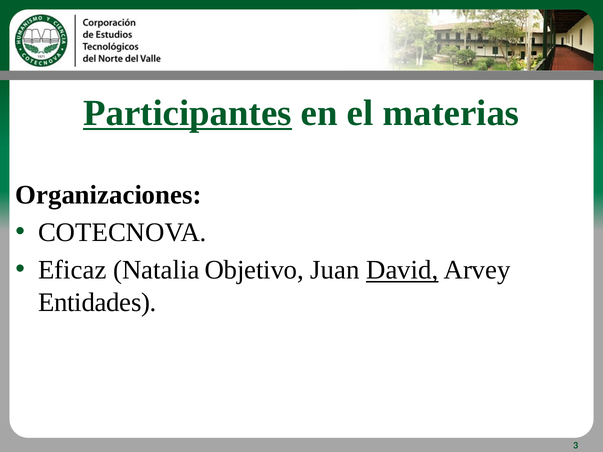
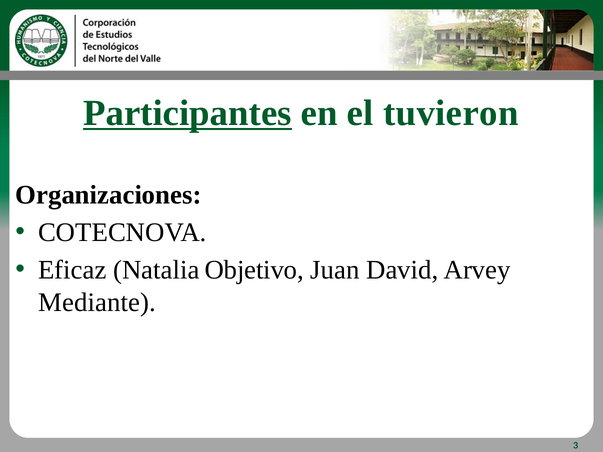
materias: materias -> tuvieron
David underline: present -> none
Entidades: Entidades -> Mediante
